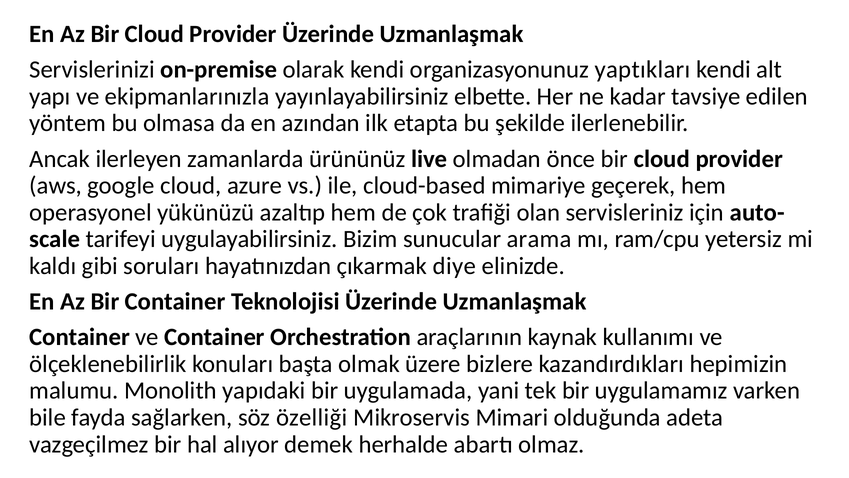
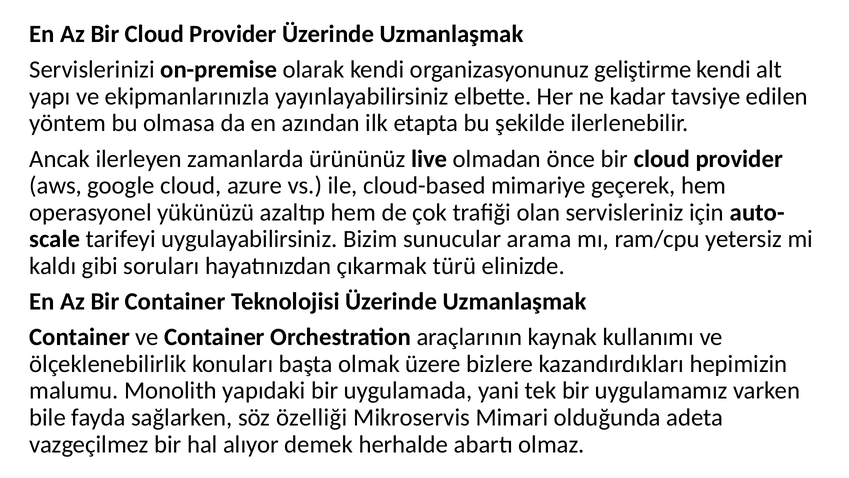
yaptıkları: yaptıkları -> geliştirme
diye: diye -> türü
